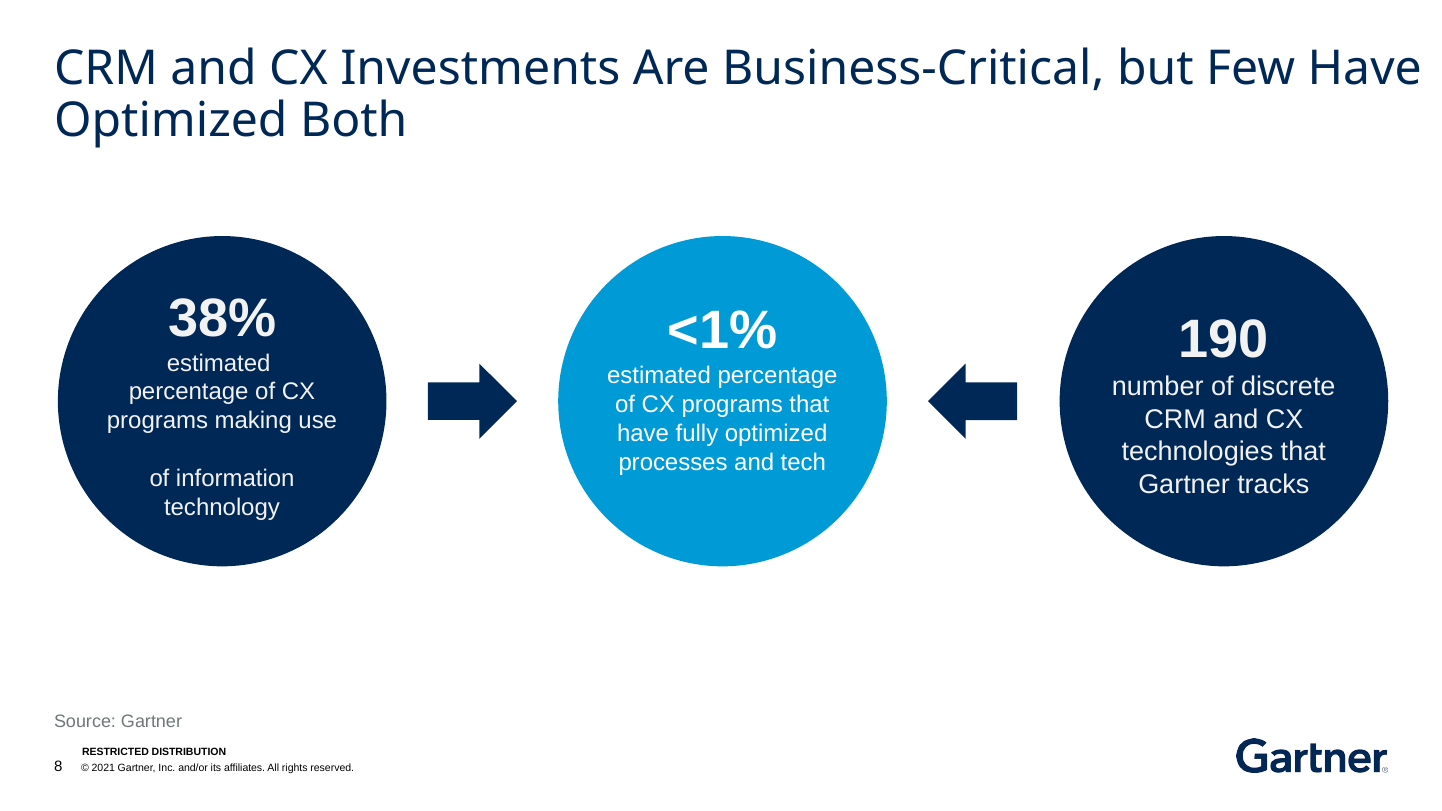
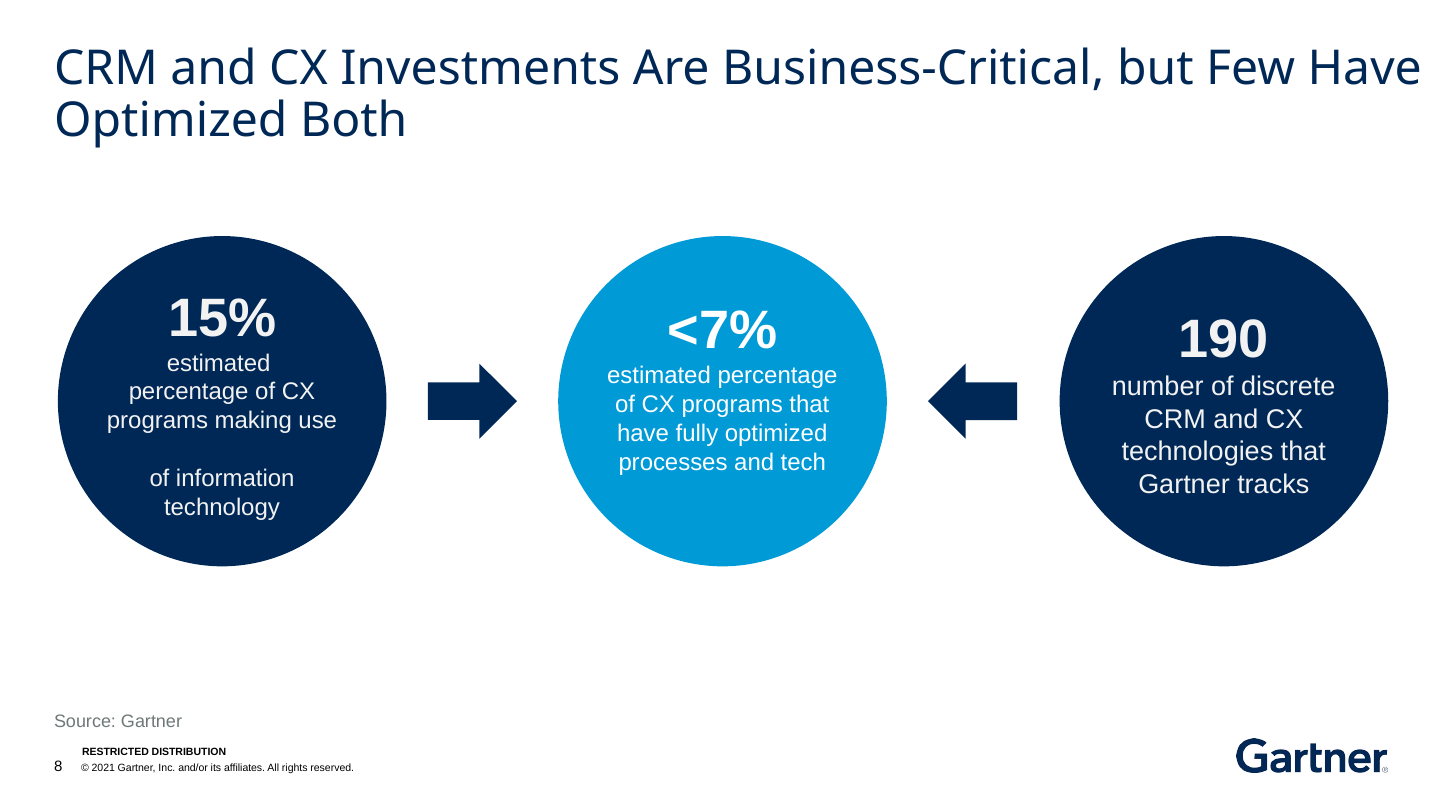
38%: 38% -> 15%
<1%: <1% -> <7%
